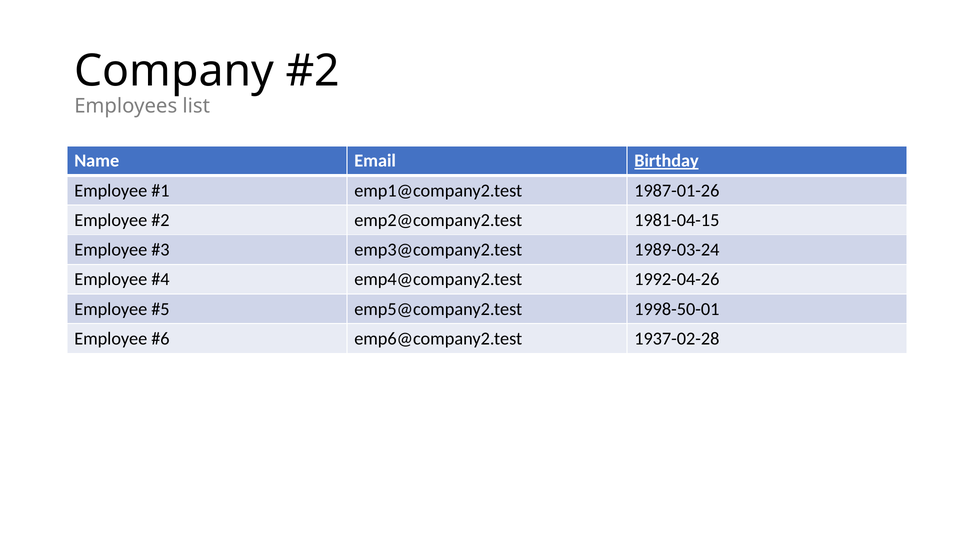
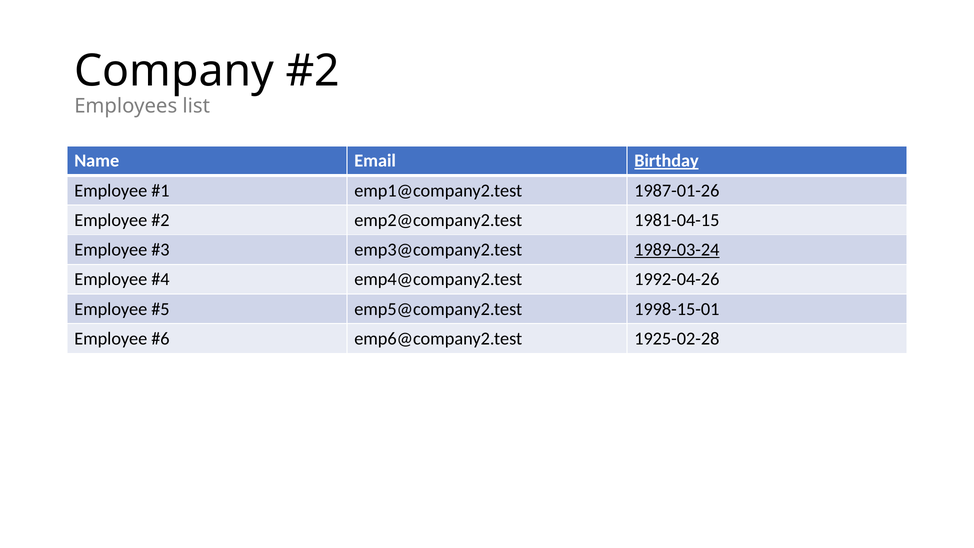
1989-03-24 underline: none -> present
1998-50-01: 1998-50-01 -> 1998-15-01
1937-02-28: 1937-02-28 -> 1925-02-28
